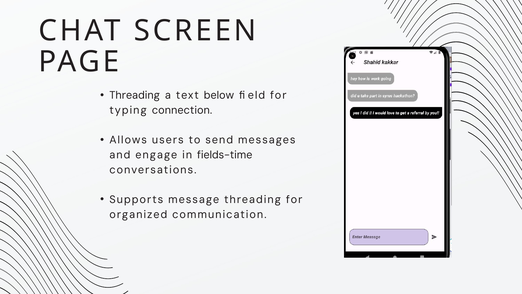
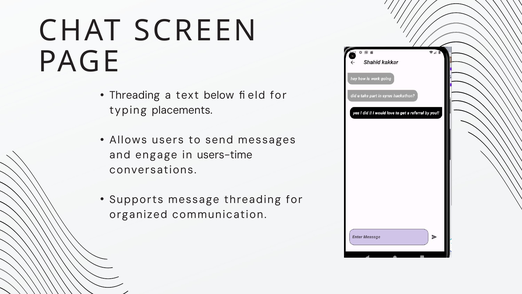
connection: connection -> placements
fields-time: fields-time -> users-time
